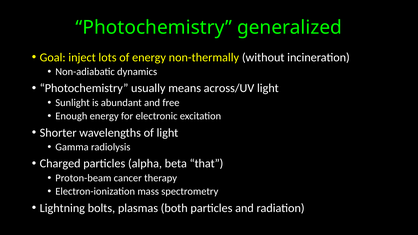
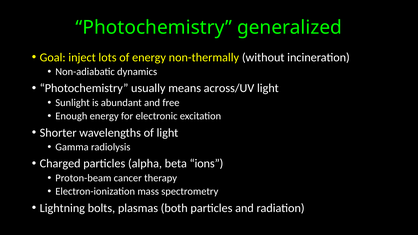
that: that -> ions
